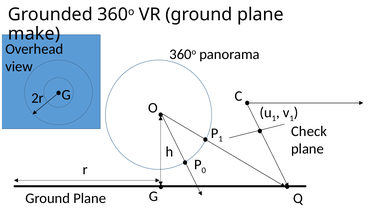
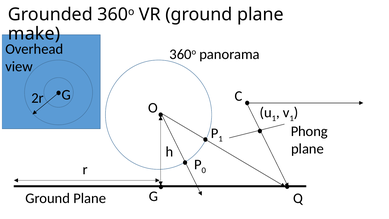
Check: Check -> Phong
